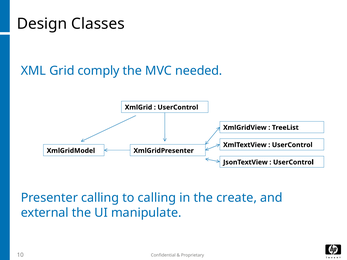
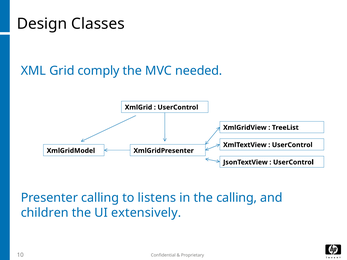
to calling: calling -> listens
the create: create -> calling
external: external -> children
manipulate: manipulate -> extensively
